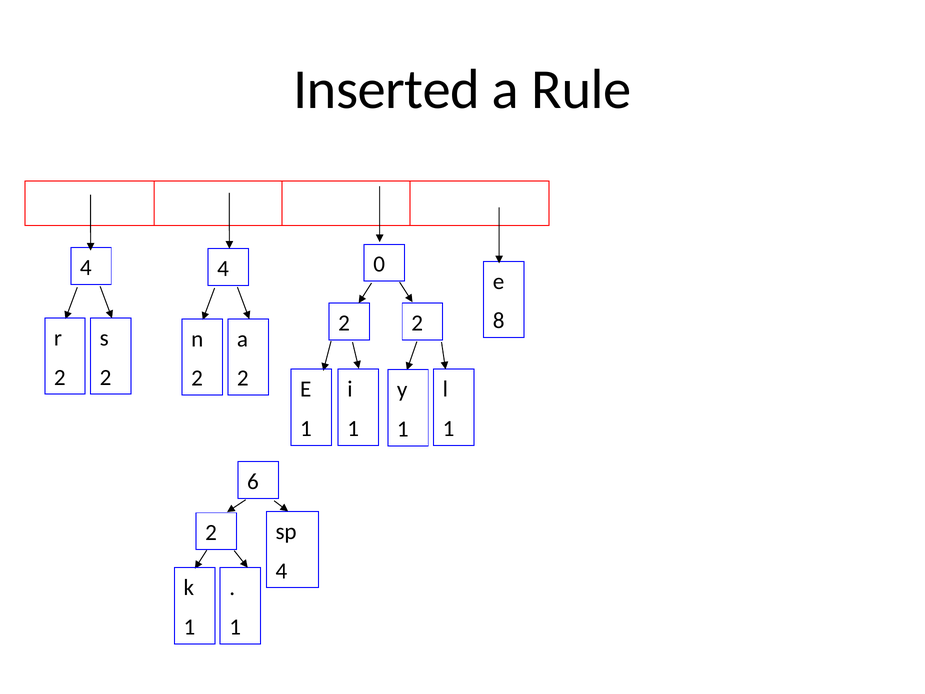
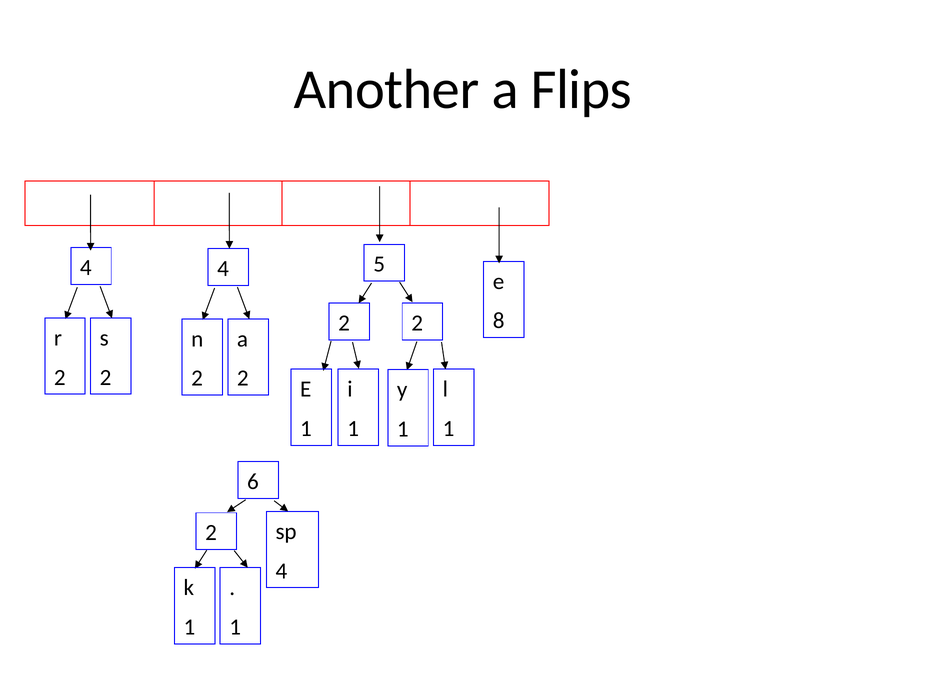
Inserted: Inserted -> Another
Rule: Rule -> Flips
0: 0 -> 5
